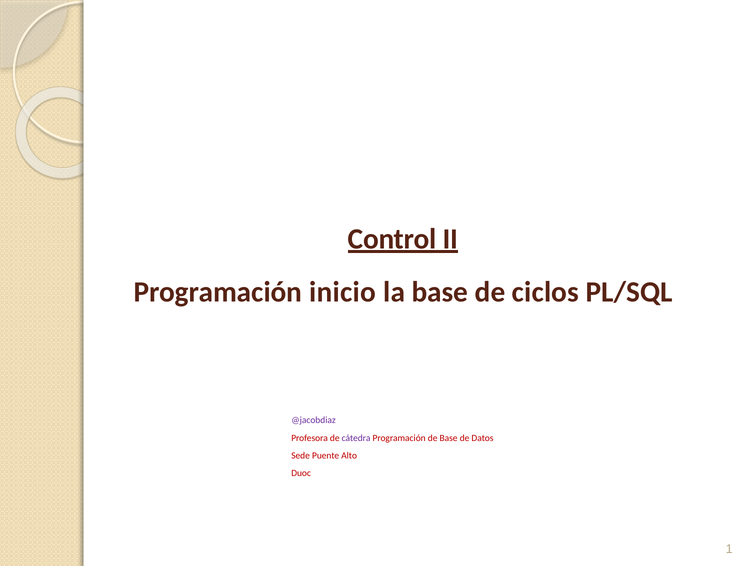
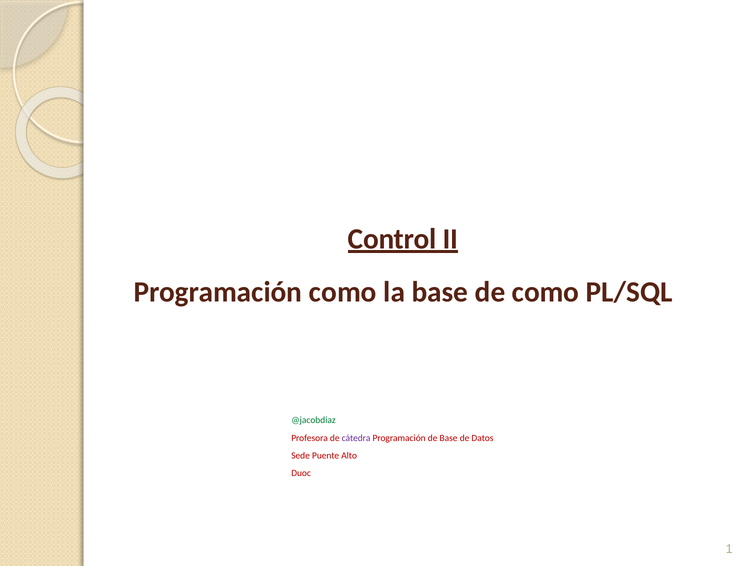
Programación inicio: inicio -> como
de ciclos: ciclos -> como
@jacobdiaz colour: purple -> green
